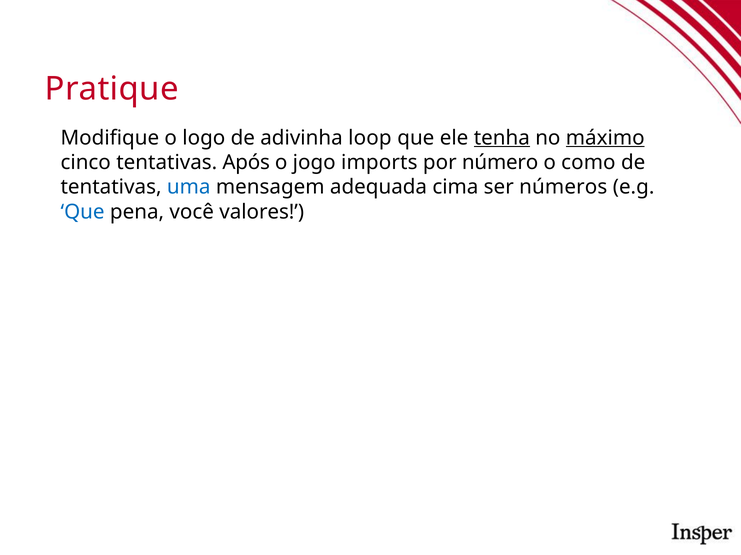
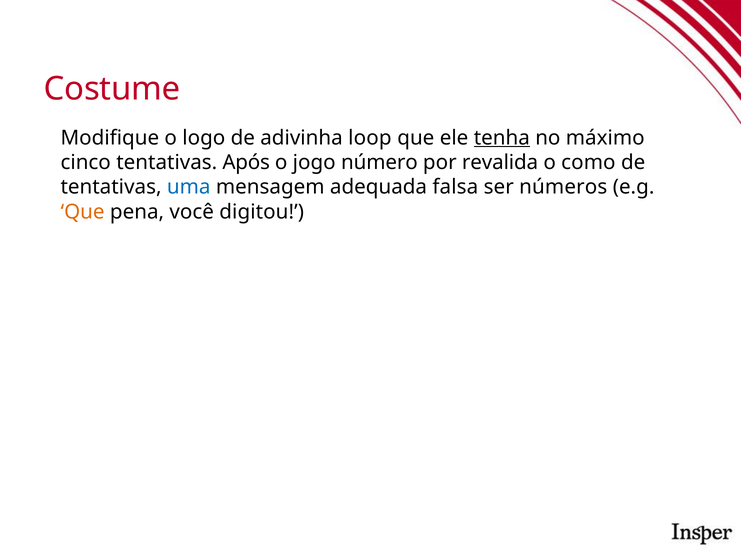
Pratique: Pratique -> Costume
máximo underline: present -> none
imports: imports -> número
número: número -> revalida
cima: cima -> falsa
Que at (83, 212) colour: blue -> orange
valores: valores -> digitou
